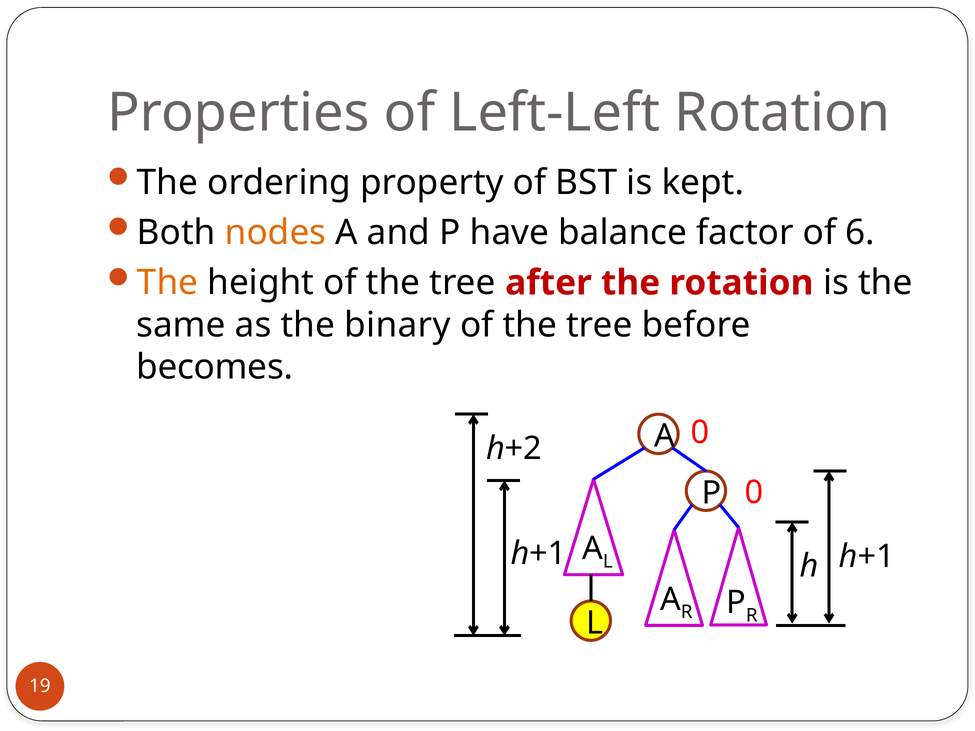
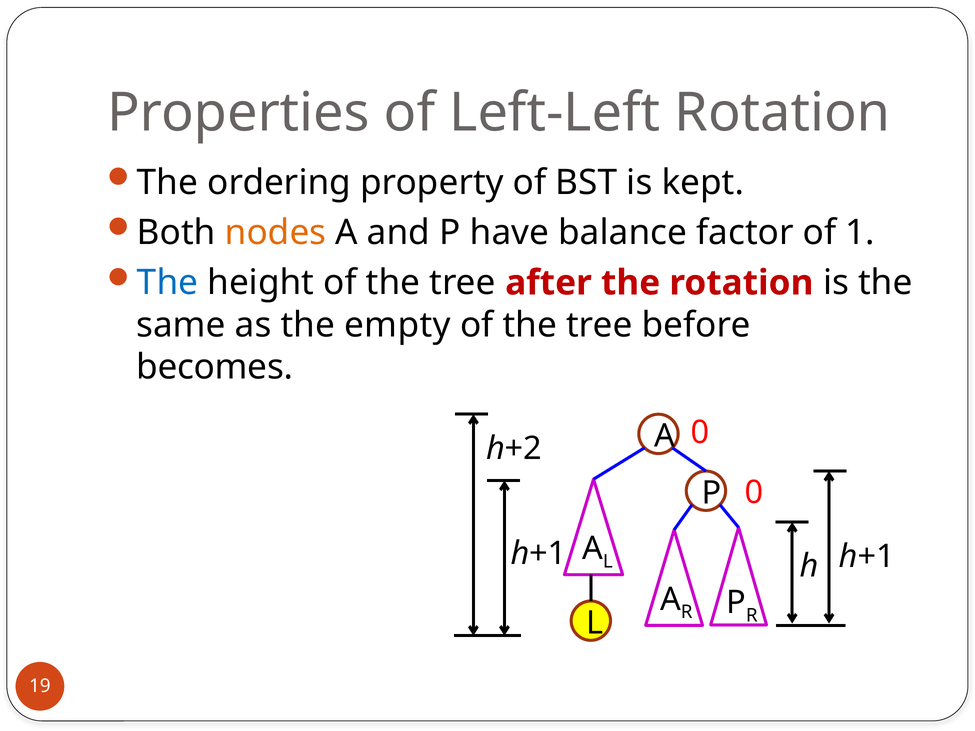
6: 6 -> 1
The at (168, 283) colour: orange -> blue
binary: binary -> empty
